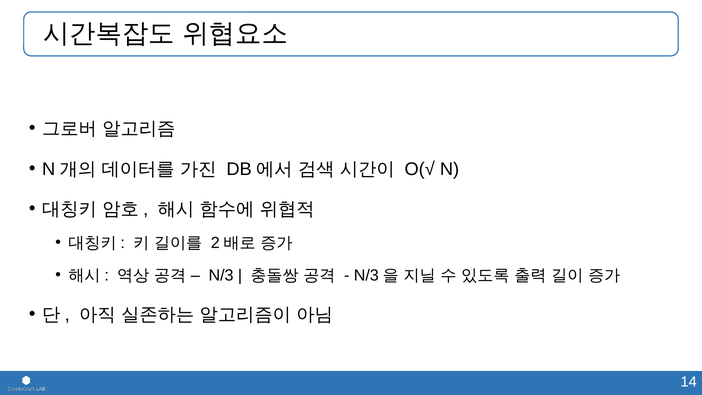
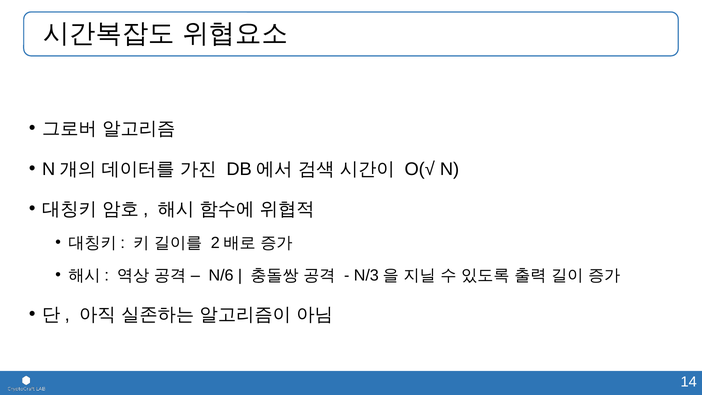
N/3: N/3 -> N/6
